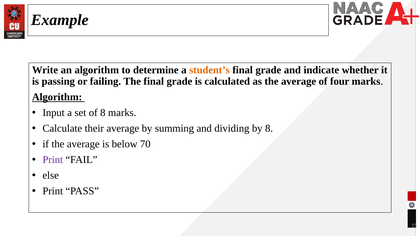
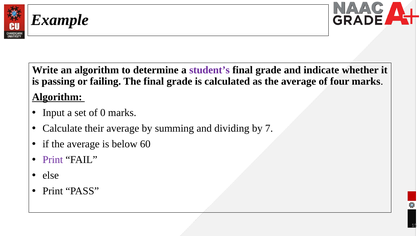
student’s colour: orange -> purple
of 8: 8 -> 0
by 8: 8 -> 7
70: 70 -> 60
